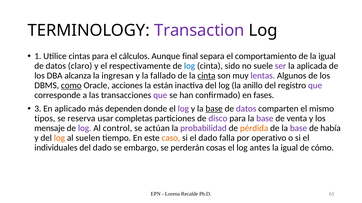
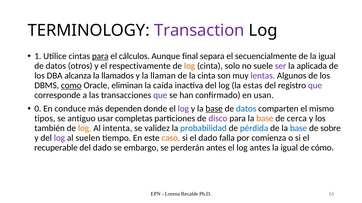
para at (100, 56) underline: none -> present
comportamiento: comportamiento -> secuencialmente
claro: claro -> otros
log at (190, 66) colour: blue -> orange
sido: sido -> solo
ingresan: ingresan -> llamados
fallado: fallado -> llaman
cinta at (206, 76) underline: present -> none
acciones: acciones -> eliminan
están: están -> caída
anillo: anillo -> estas
fases: fases -> usan
3: 3 -> 0
aplicado: aplicado -> conduce
datos at (246, 109) colour: purple -> blue
reserva: reserva -> antiguo
base at (265, 119) colour: purple -> orange
venta: venta -> cerca
mensaje: mensaje -> también
log at (85, 129) colour: purple -> orange
control: control -> intenta
actúan: actúan -> validez
probabilidad colour: purple -> blue
pérdida colour: orange -> blue
base at (299, 129) colour: purple -> blue
había: había -> sobre
log at (59, 138) colour: orange -> purple
operativo: operativo -> comienza
individuales: individuales -> recuperable
perderán cosas: cosas -> antes
